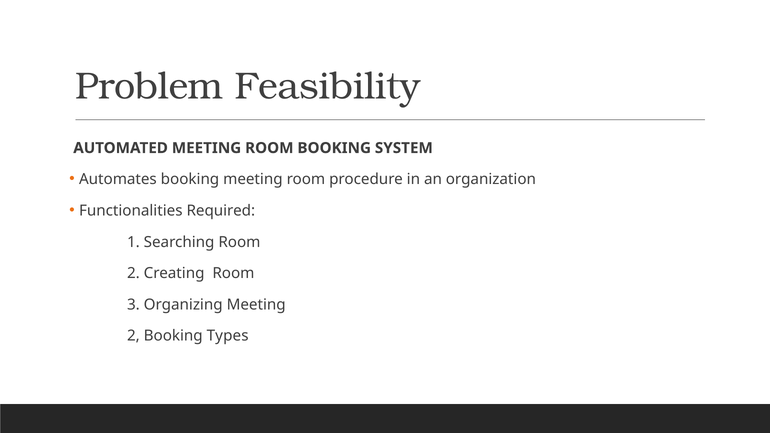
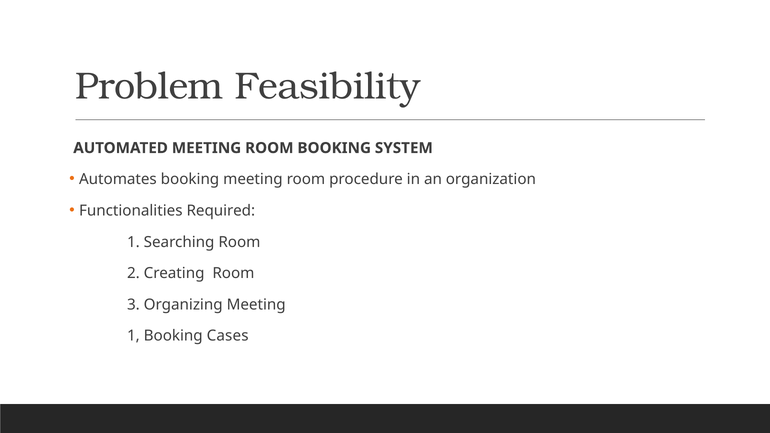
2 at (133, 336): 2 -> 1
Types: Types -> Cases
